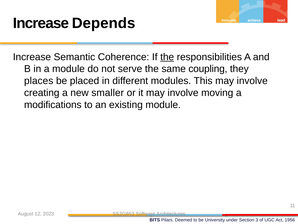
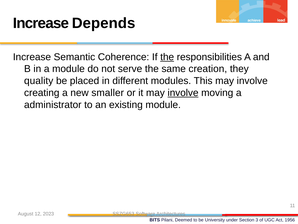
coupling: coupling -> creation
places: places -> quality
involve at (183, 93) underline: none -> present
modifications: modifications -> administrator
